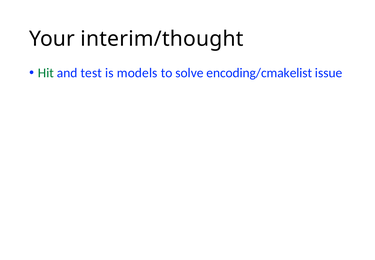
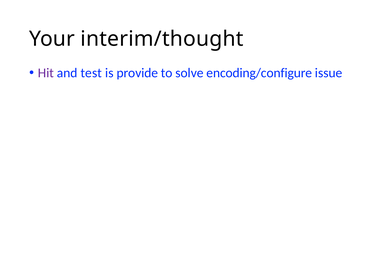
Hit colour: green -> purple
models: models -> provide
encoding/cmakelist: encoding/cmakelist -> encoding/configure
